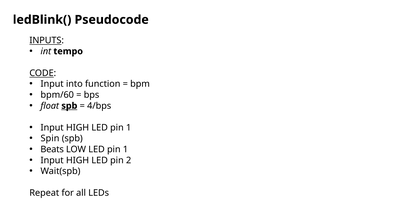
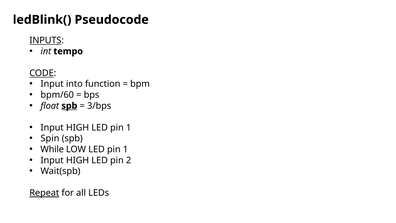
4/bps: 4/bps -> 3/bps
Beats: Beats -> While
Repeat underline: none -> present
